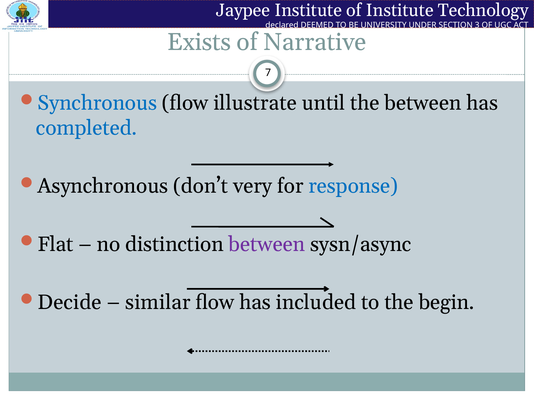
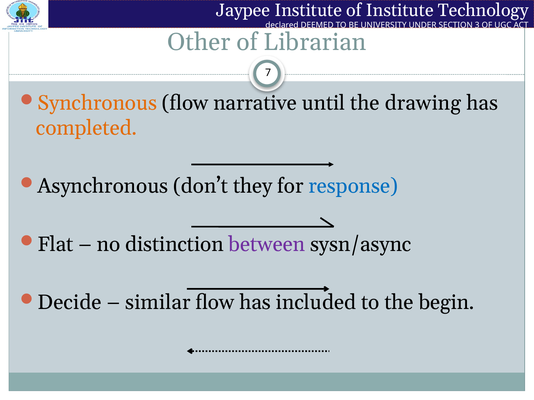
Exists: Exists -> Other
Narrative: Narrative -> Librarian
Synchronous colour: blue -> orange
illustrate: illustrate -> narrative
the between: between -> drawing
completed colour: blue -> orange
very: very -> they
